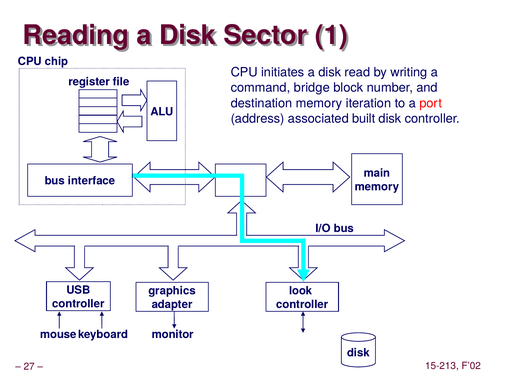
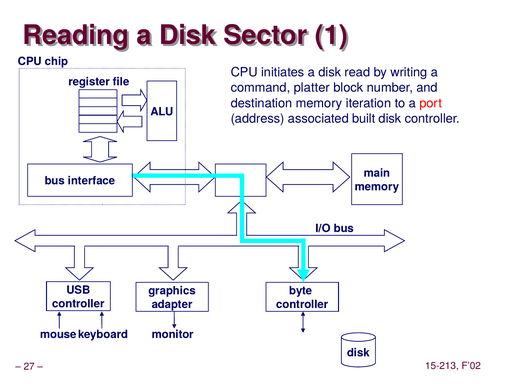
bridge: bridge -> platter
look: look -> byte
